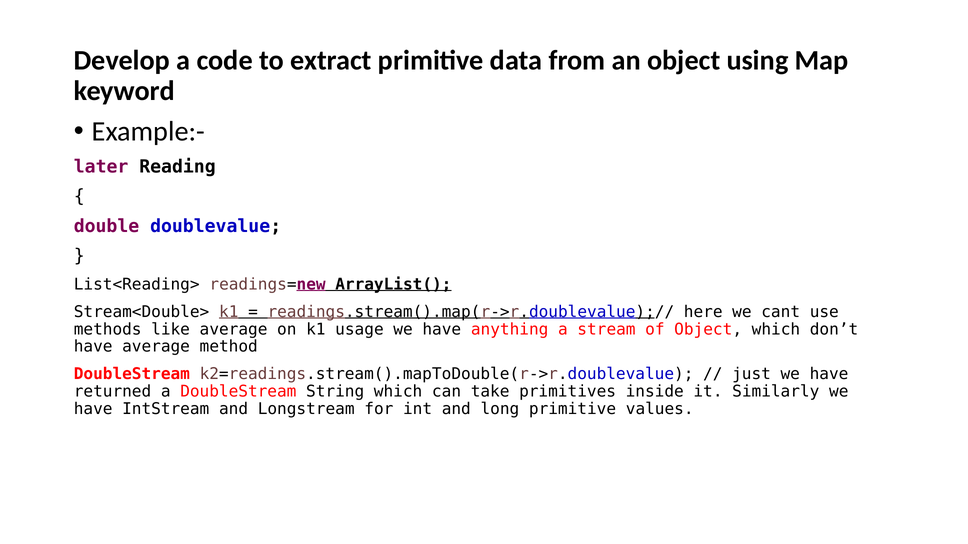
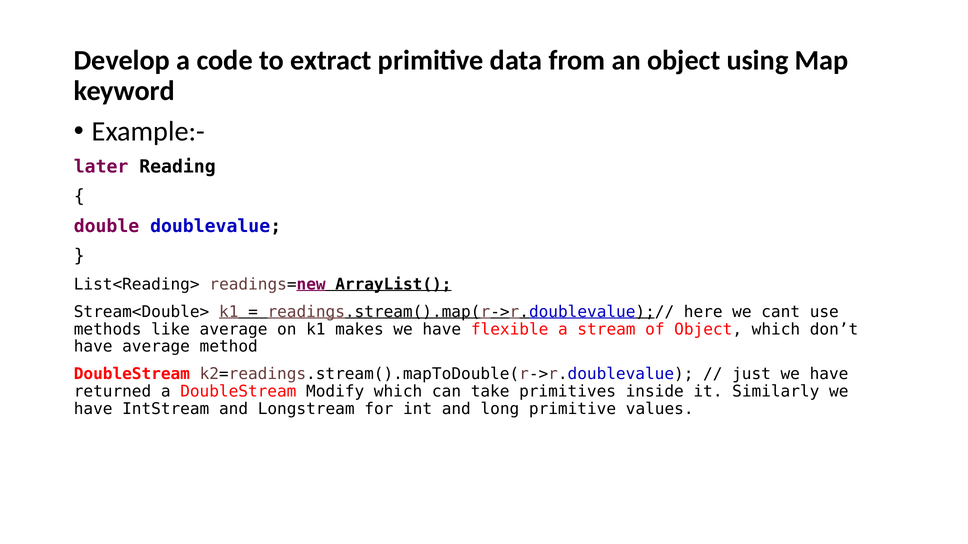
usage: usage -> makes
anything: anything -> flexible
String: String -> Modify
